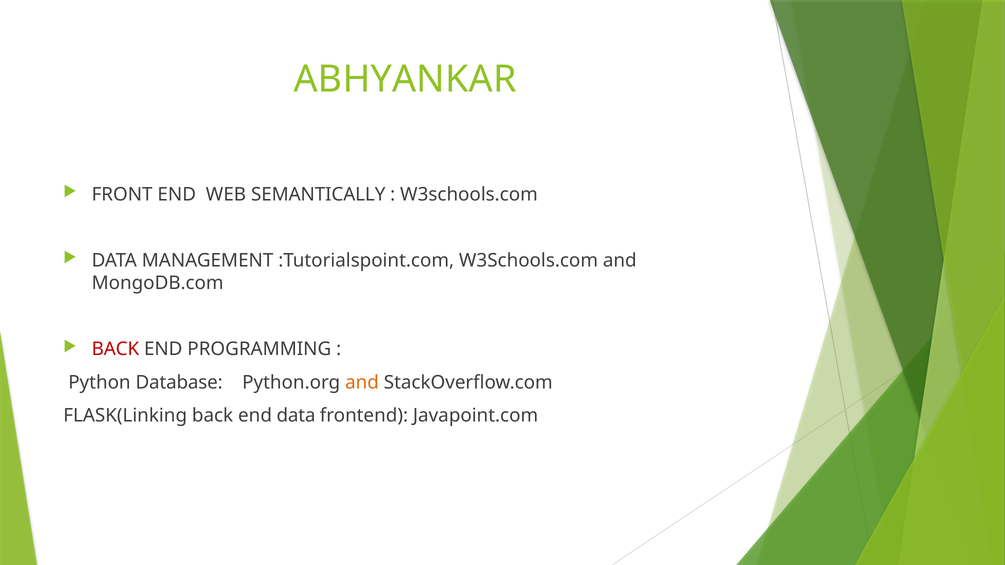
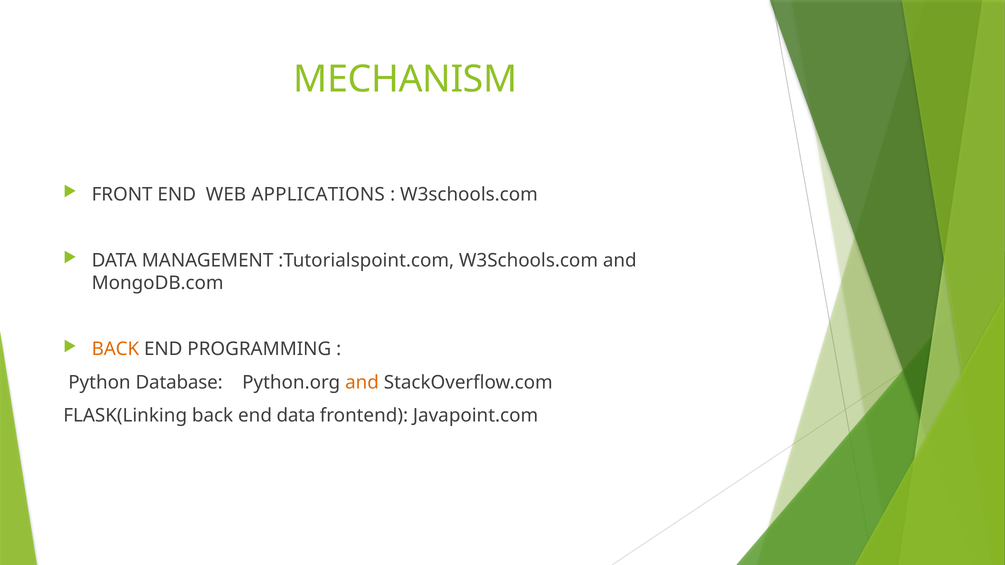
ABHYANKAR: ABHYANKAR -> MECHANISM
SEMANTICALLY: SEMANTICALLY -> APPLICATIONS
BACK at (115, 349) colour: red -> orange
